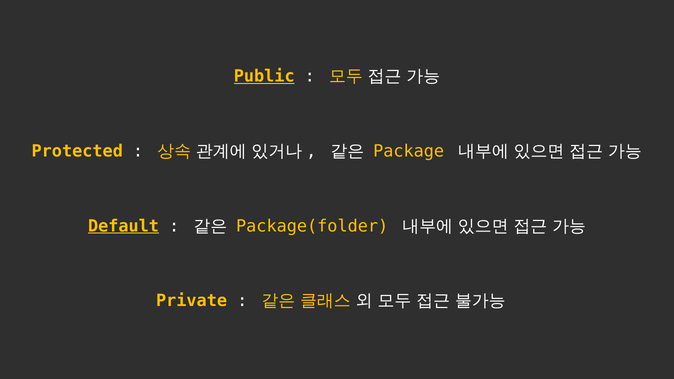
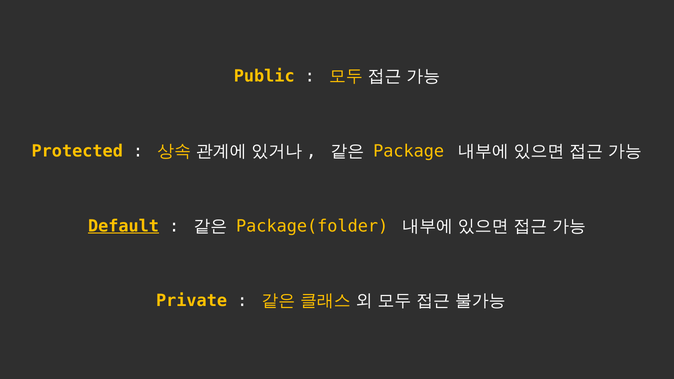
Public underline: present -> none
